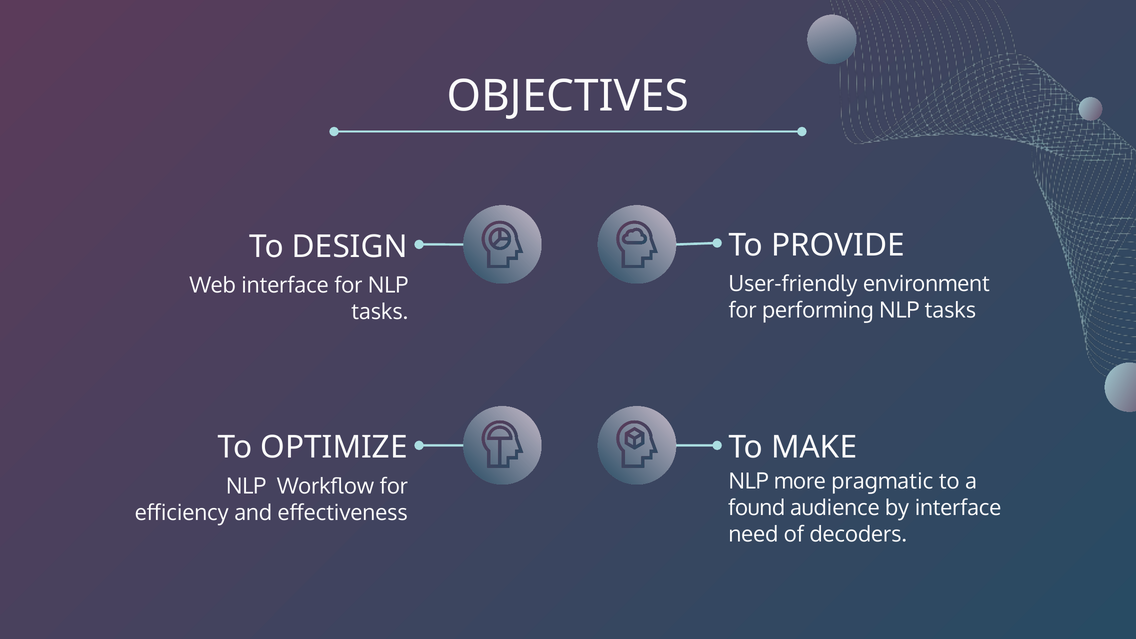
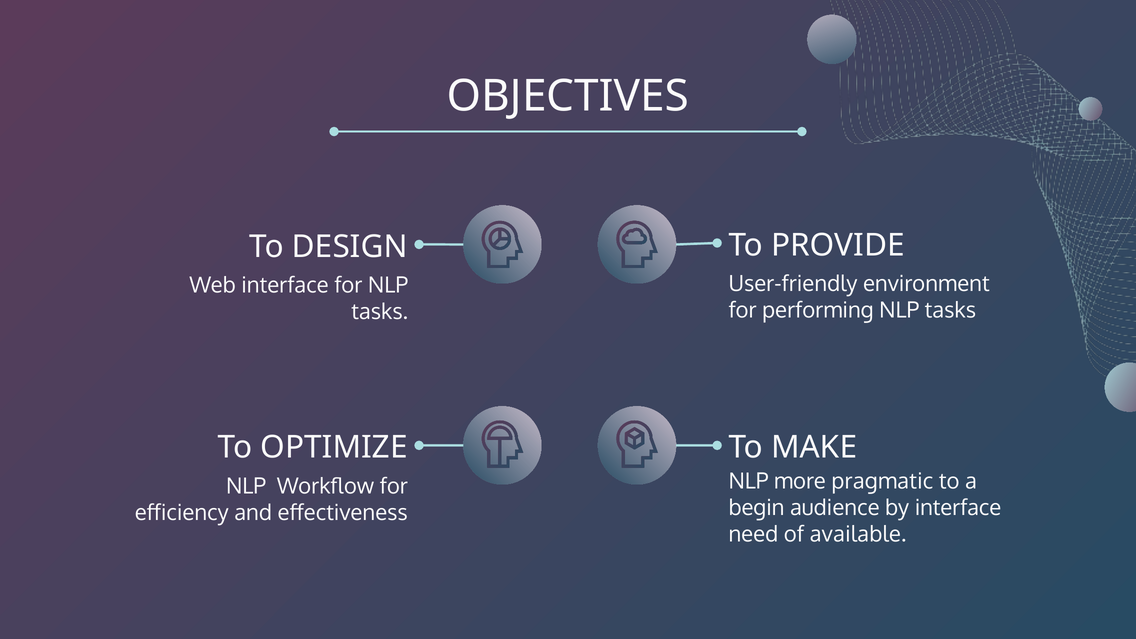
found: found -> begin
decoders: decoders -> available
